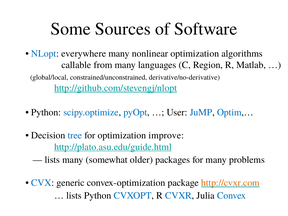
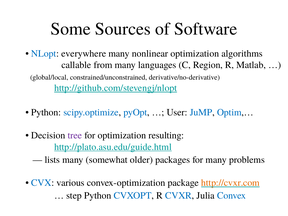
tree colour: blue -> purple
improve: improve -> resulting
generic: generic -> various
lists at (74, 196): lists -> step
